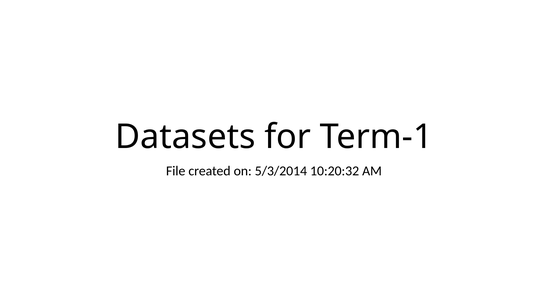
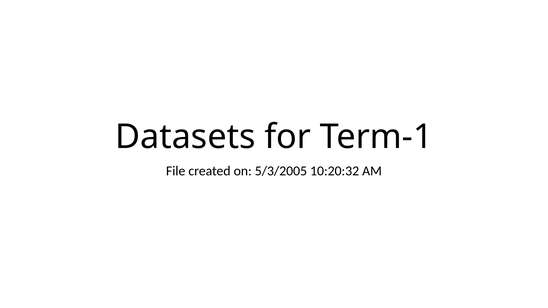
5/3/2014: 5/3/2014 -> 5/3/2005
